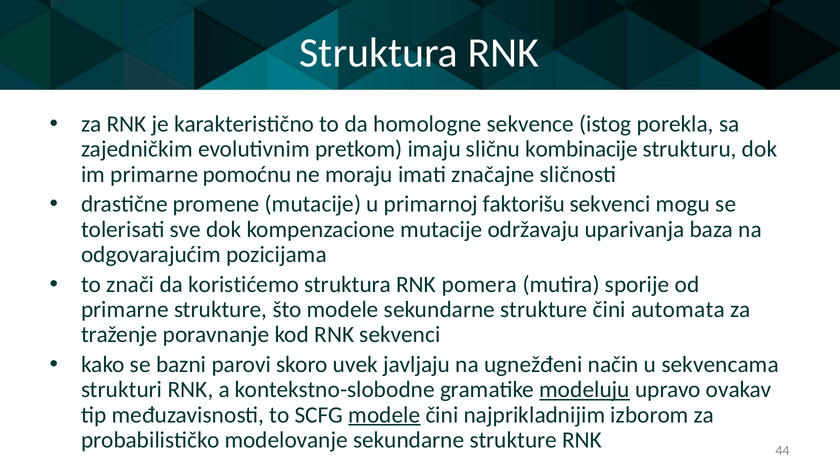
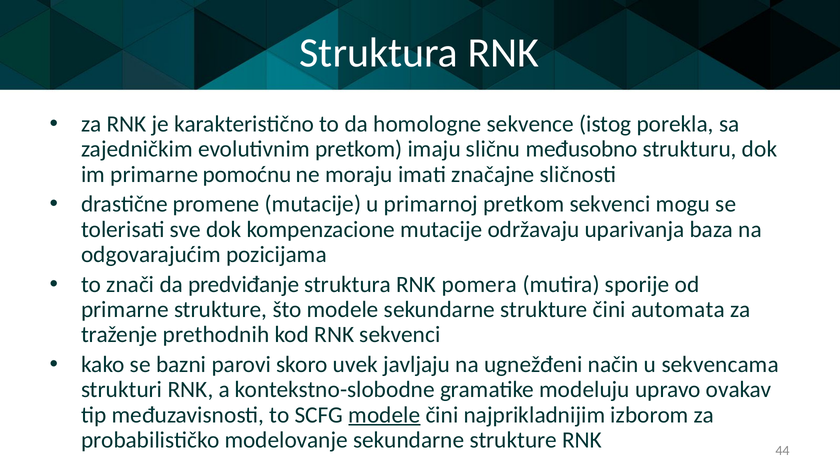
kombinacije: kombinacije -> međusobno
primarnoj faktorišu: faktorišu -> pretkom
koristićemo: koristićemo -> predviđanje
poravnanje: poravnanje -> prethodnih
modeluju underline: present -> none
